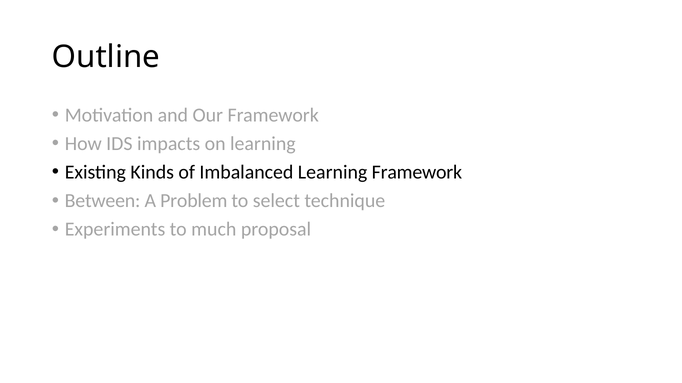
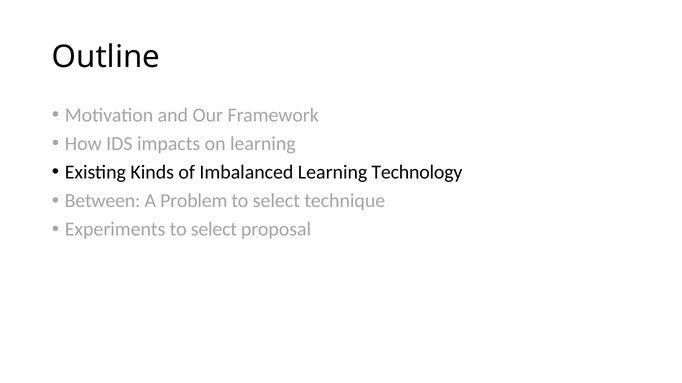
Learning Framework: Framework -> Technology
Experiments to much: much -> select
